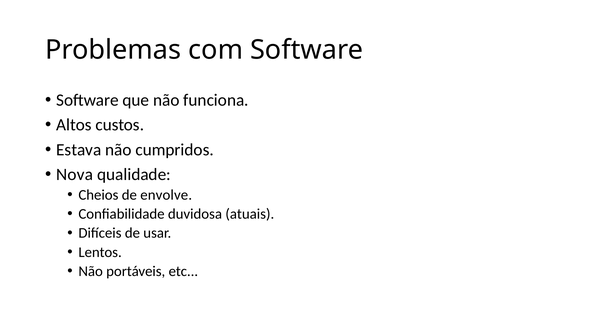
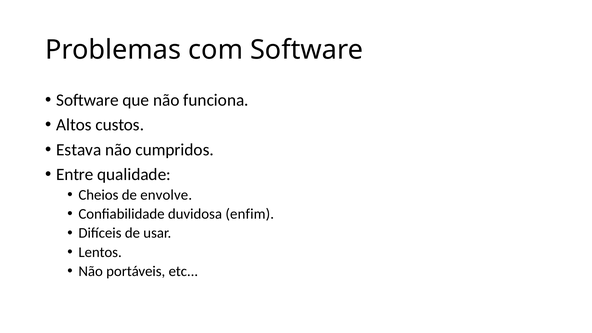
Nova: Nova -> Entre
atuais: atuais -> enfim
